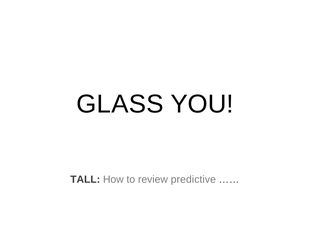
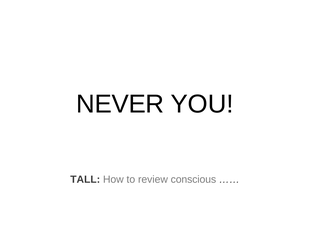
GLASS: GLASS -> NEVER
predictive: predictive -> conscious
